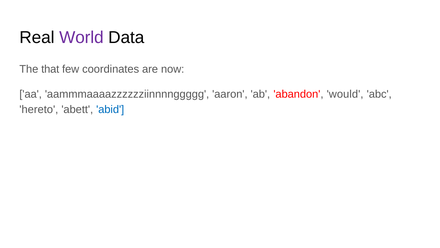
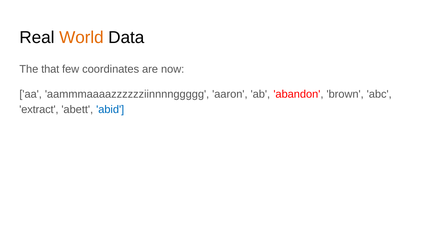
World colour: purple -> orange
would: would -> brown
hereto: hereto -> extract
